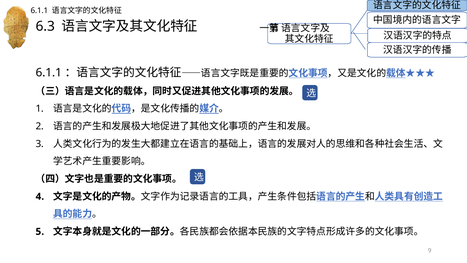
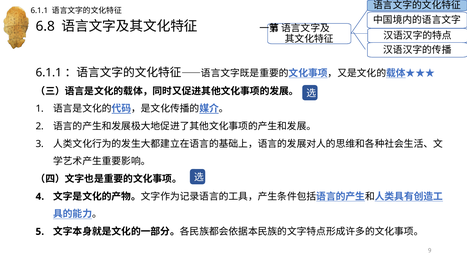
6.3: 6.3 -> 6.8
